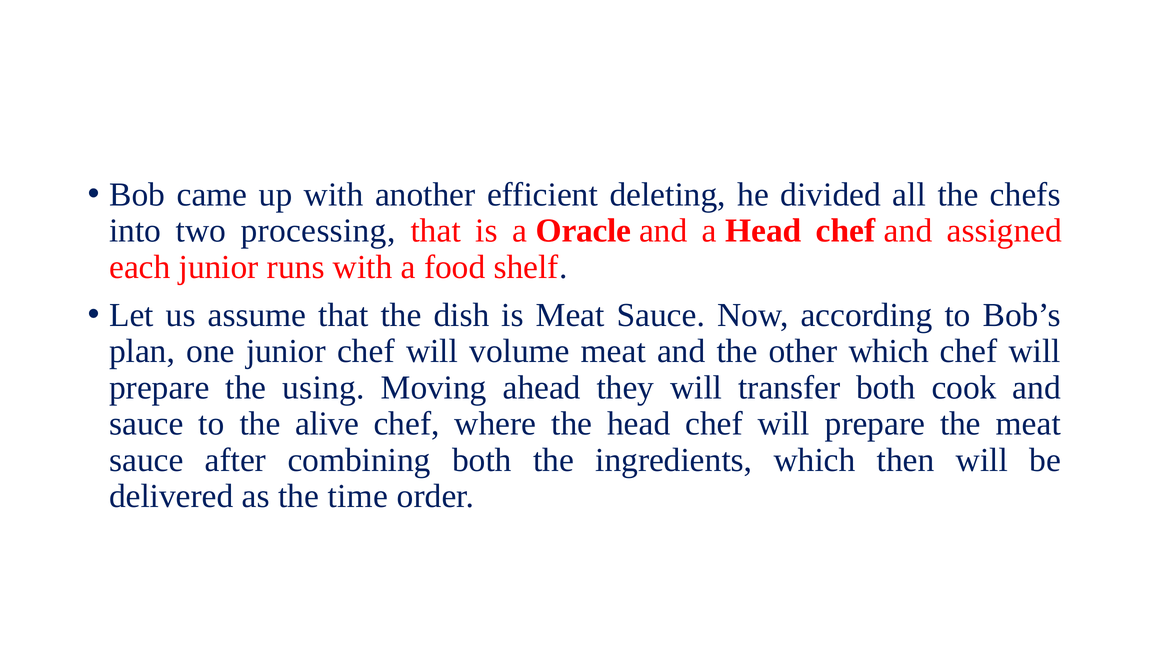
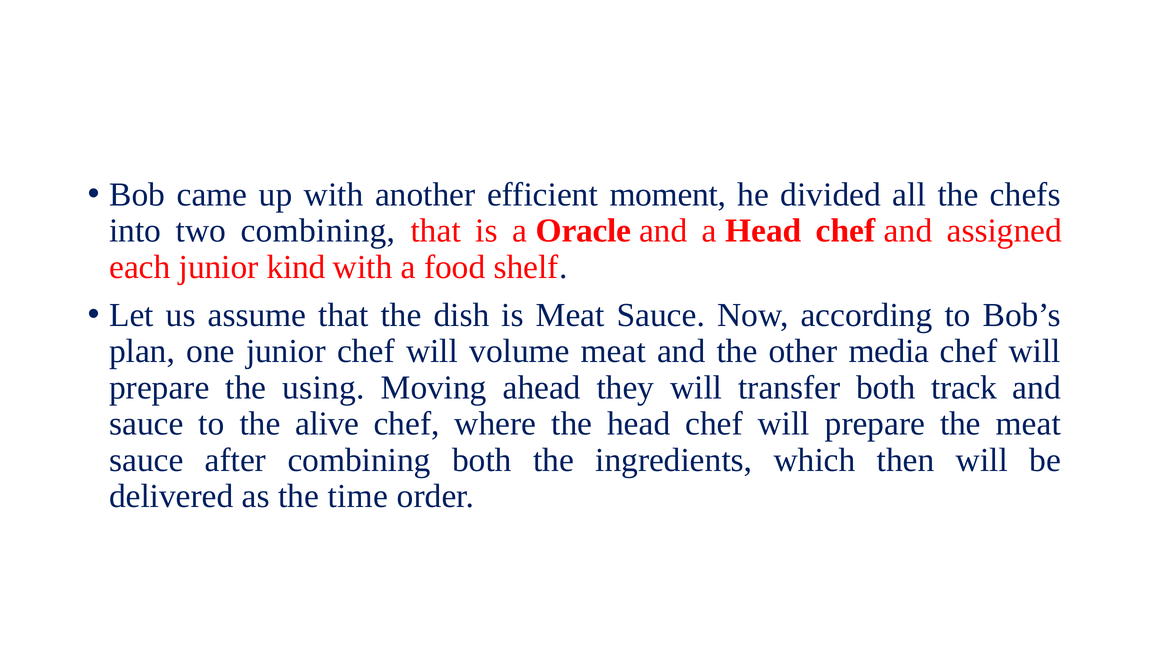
deleting: deleting -> moment
two processing: processing -> combining
runs: runs -> kind
other which: which -> media
cook: cook -> track
